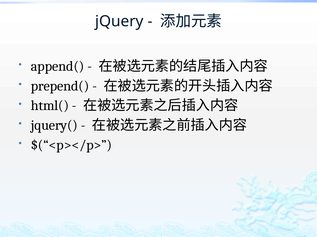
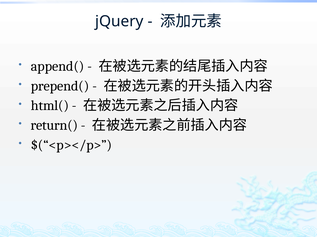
jquery(: jquery( -> return(
